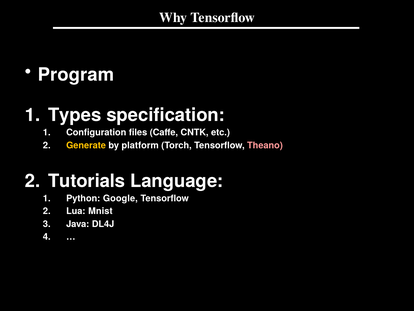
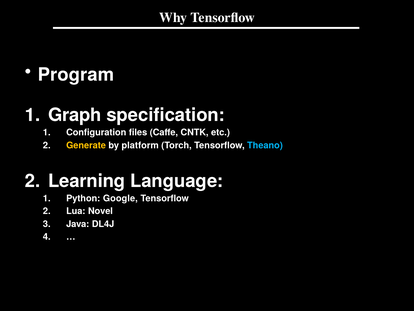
Types: Types -> Graph
Theano colour: pink -> light blue
Tutorials: Tutorials -> Learning
Mnist: Mnist -> Novel
